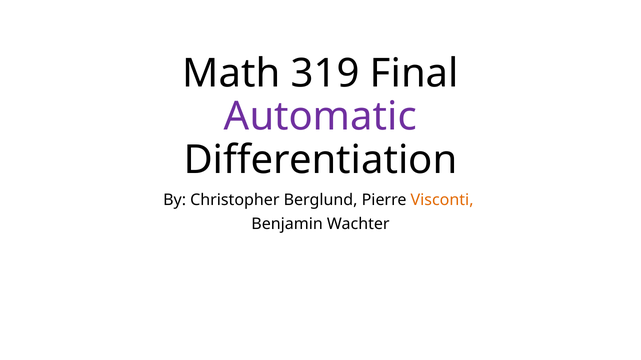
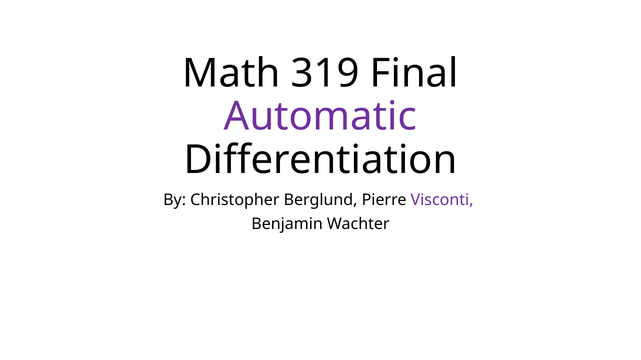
Visconti colour: orange -> purple
